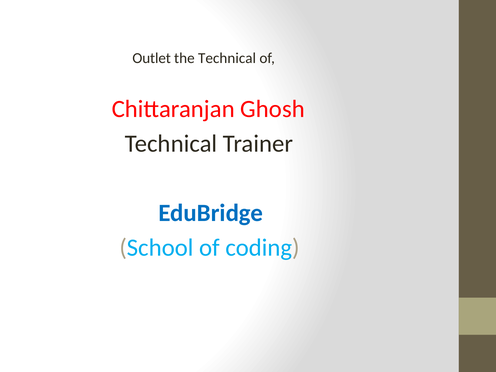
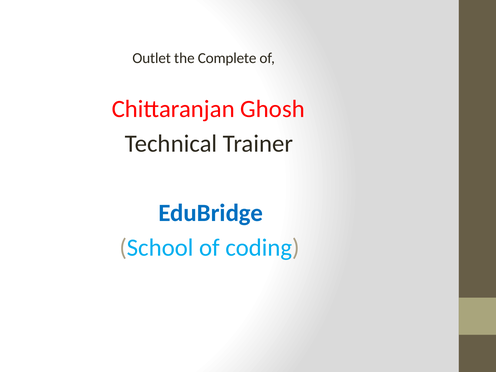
the Technical: Technical -> Complete
